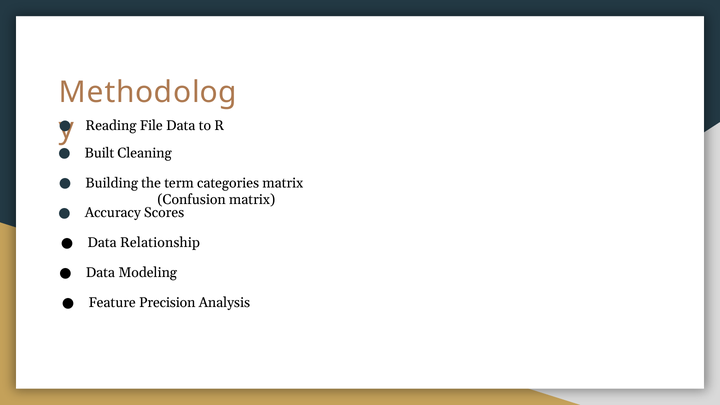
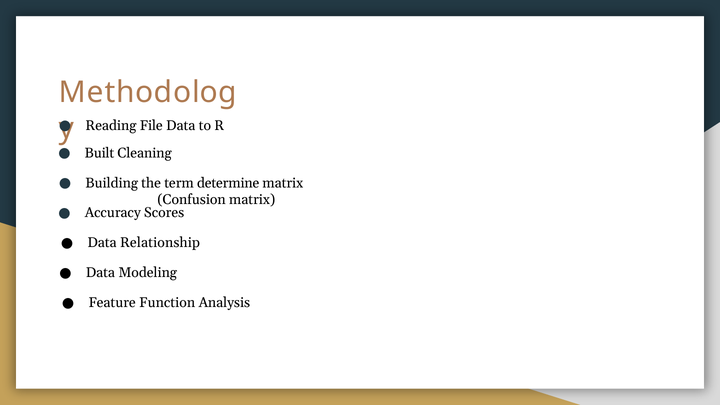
categories: categories -> determine
Precision: Precision -> Function
